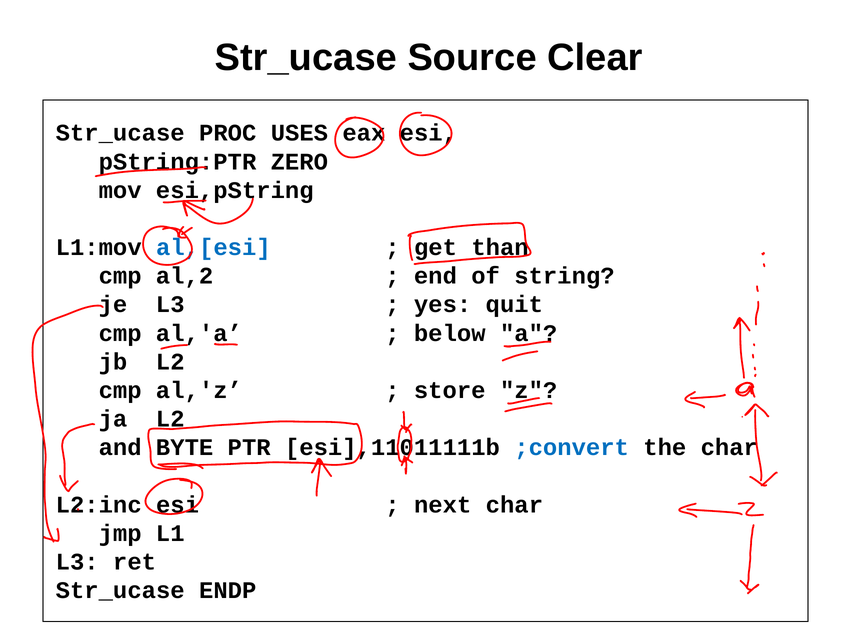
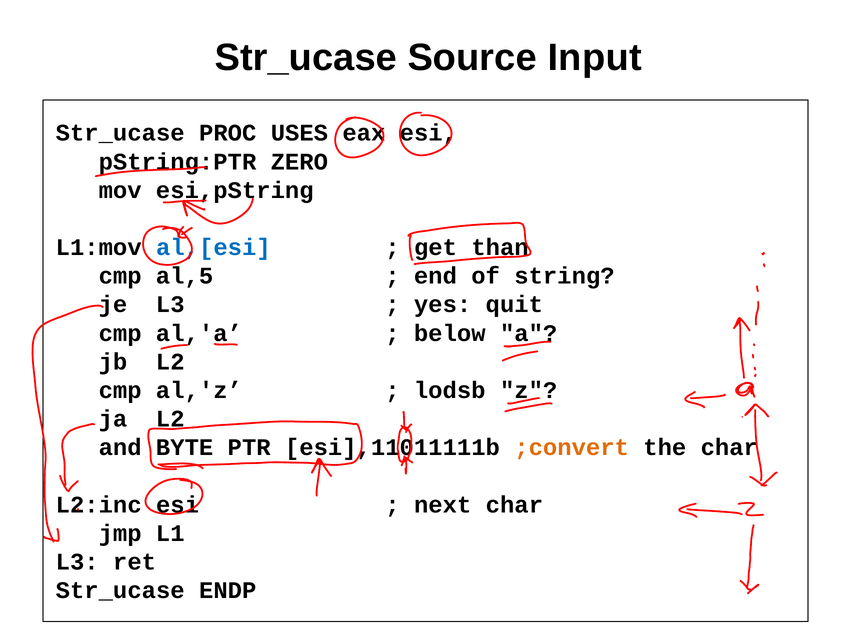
Clear: Clear -> Input
al,2: al,2 -> al,5
store: store -> lodsb
;convert colour: blue -> orange
